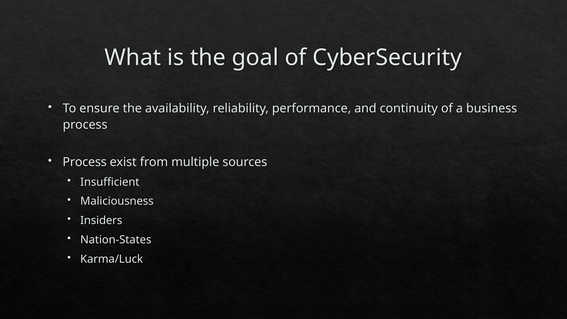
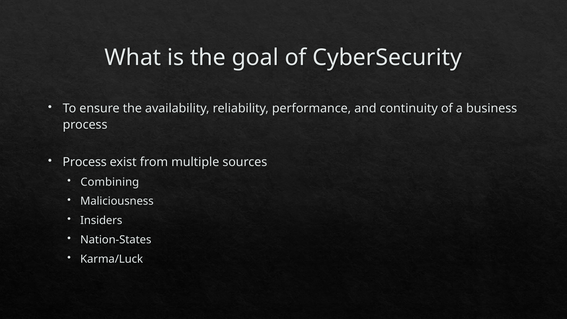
Insufficient: Insufficient -> Combining
